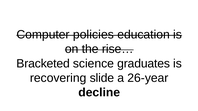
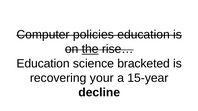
the underline: none -> present
Bracketed at (43, 64): Bracketed -> Education
graduates: graduates -> bracketed
slide: slide -> your
26-year: 26-year -> 15-year
